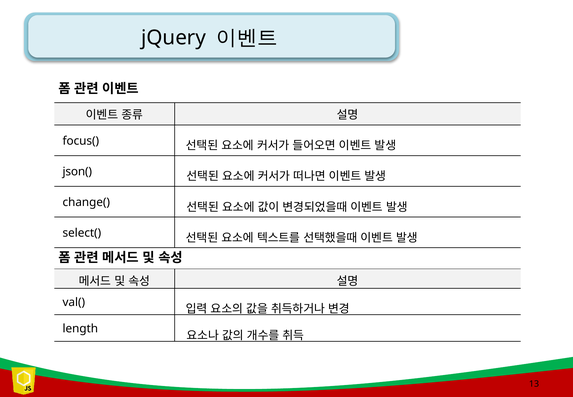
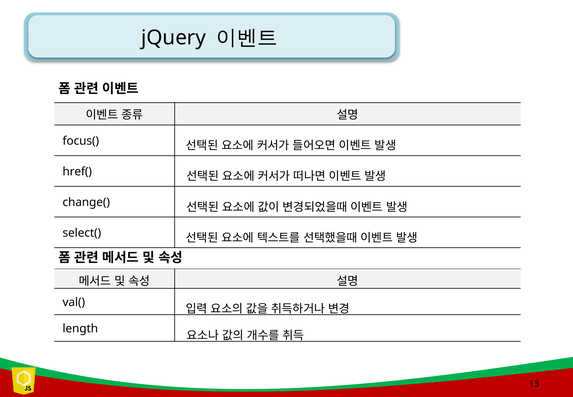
json(: json( -> href(
